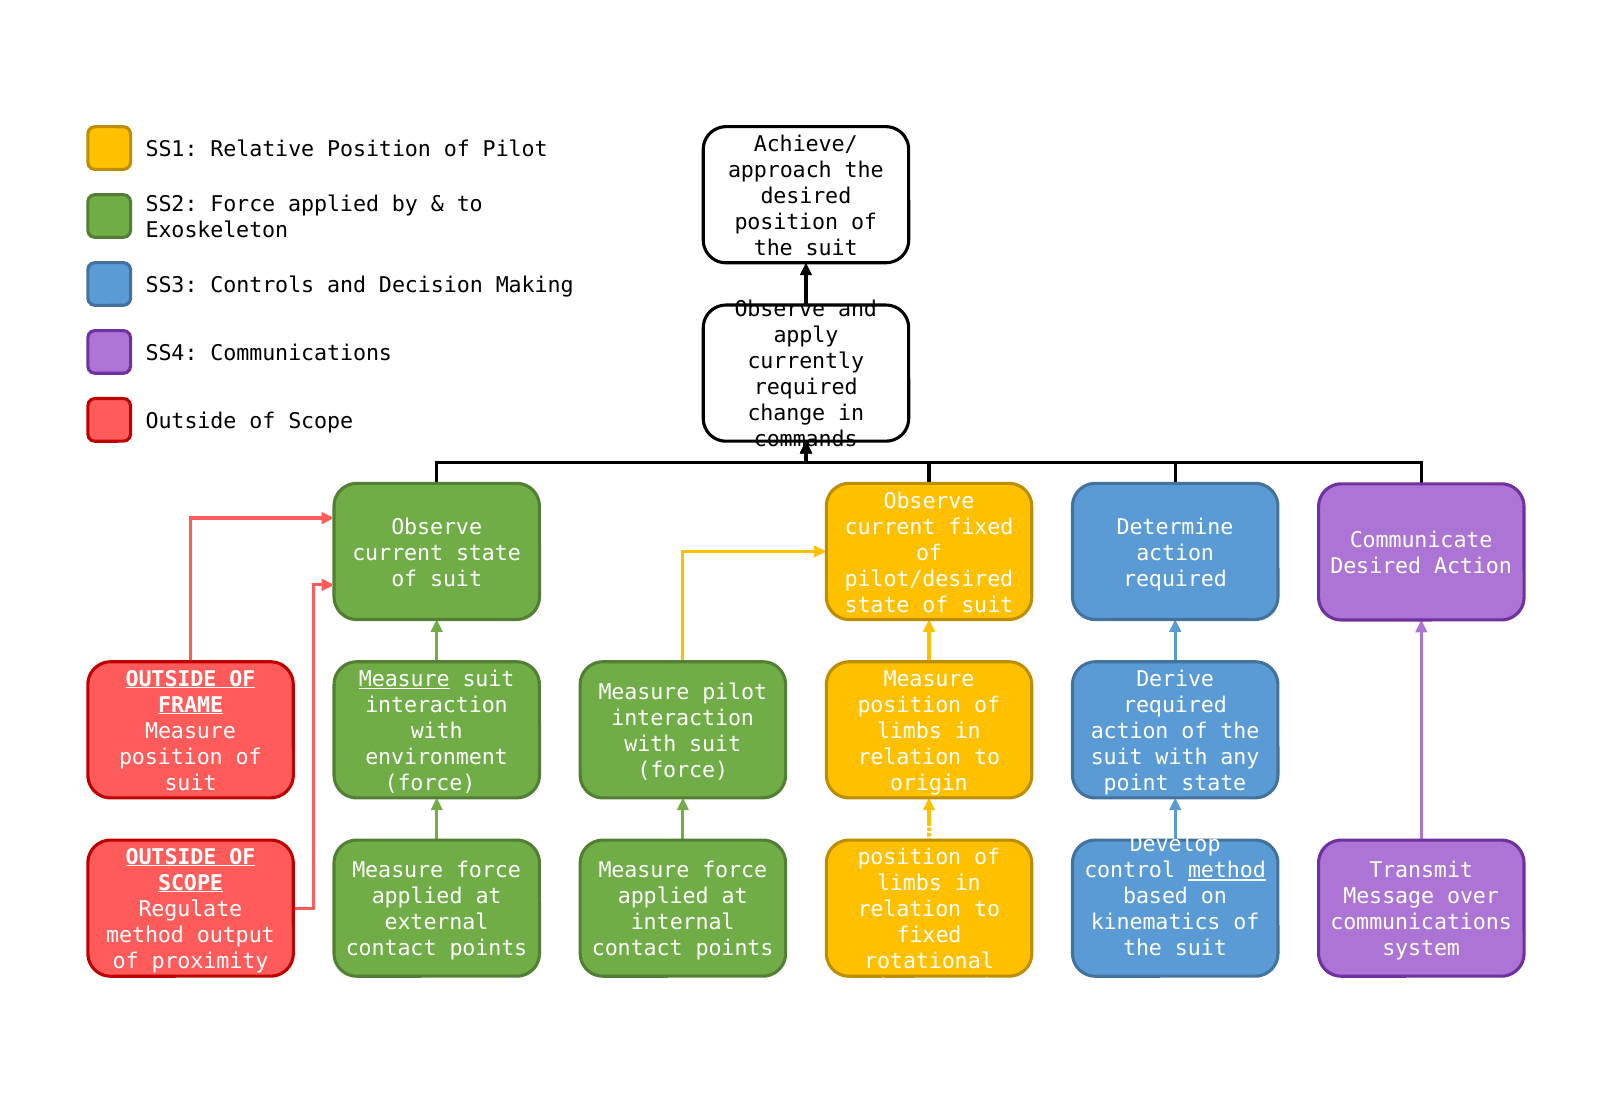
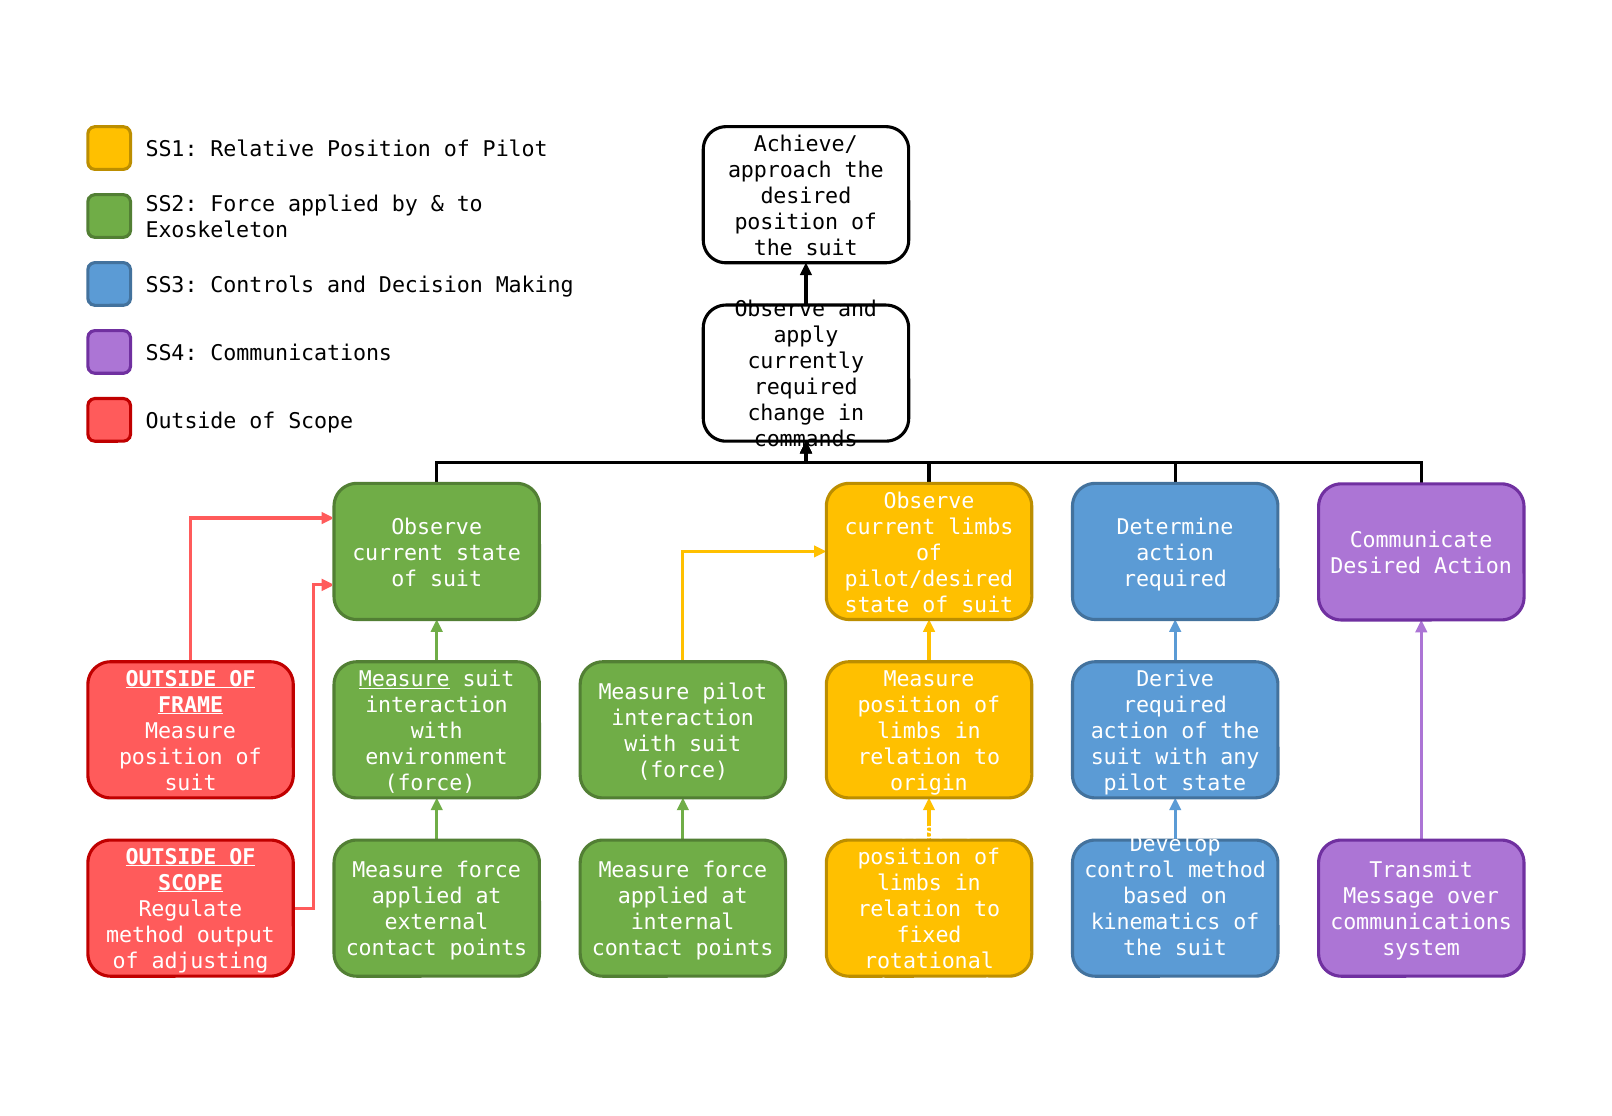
current fixed: fixed -> limbs
point at (1136, 783): point -> pilot
method at (1227, 871) underline: present -> none
proximity: proximity -> adjusting
